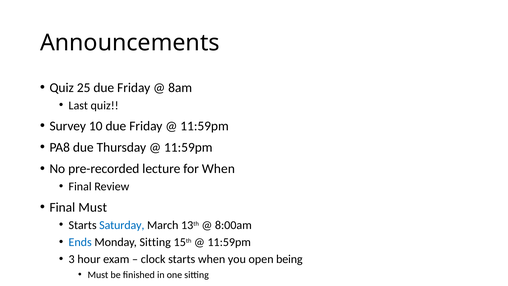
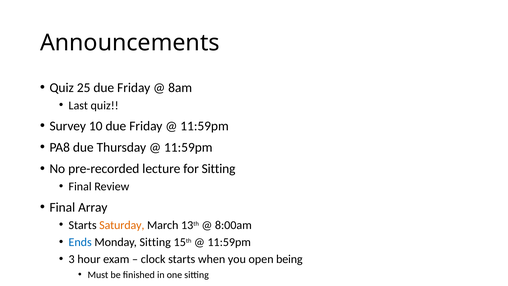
for When: When -> Sitting
Final Must: Must -> Array
Saturday colour: blue -> orange
